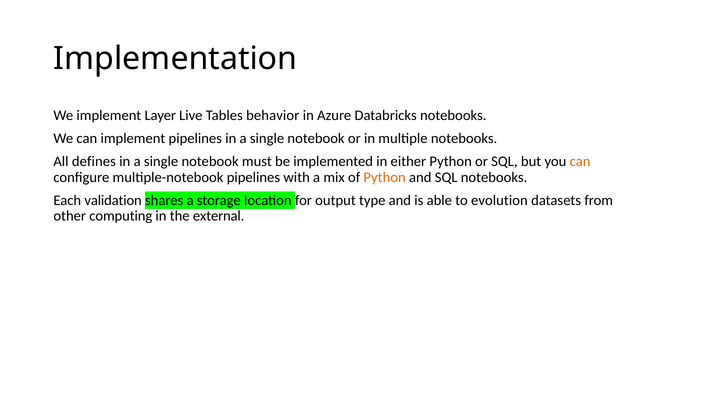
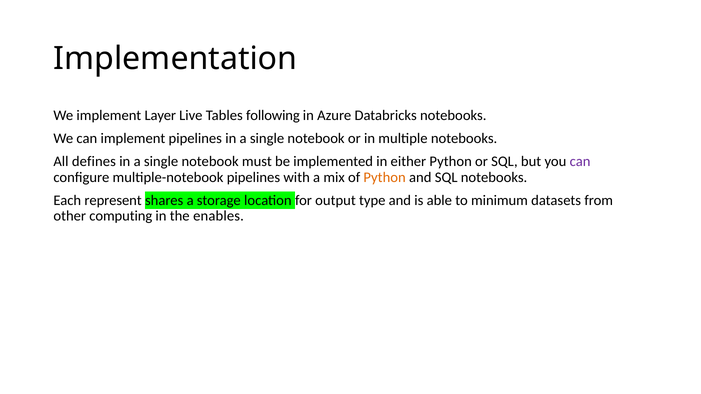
behavior: behavior -> following
can at (580, 162) colour: orange -> purple
validation: validation -> represent
evolution: evolution -> minimum
external: external -> enables
